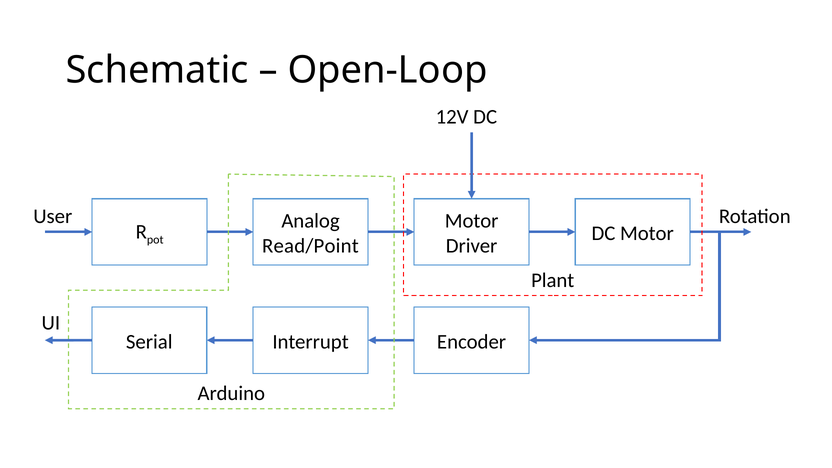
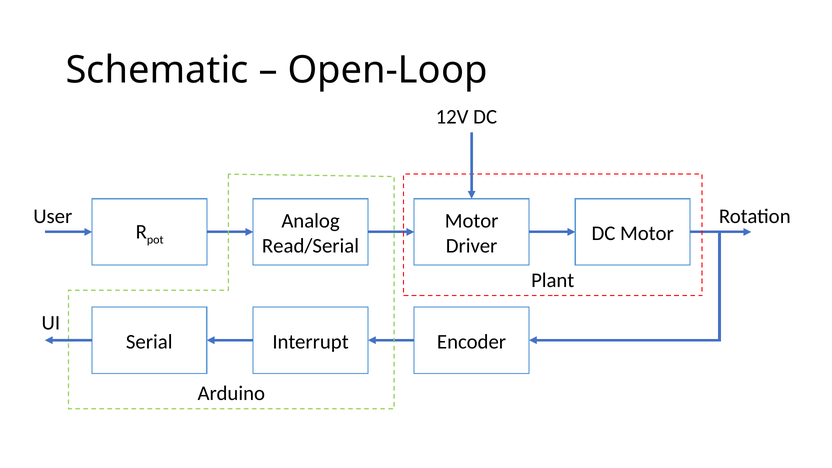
Read/Point: Read/Point -> Read/Serial
